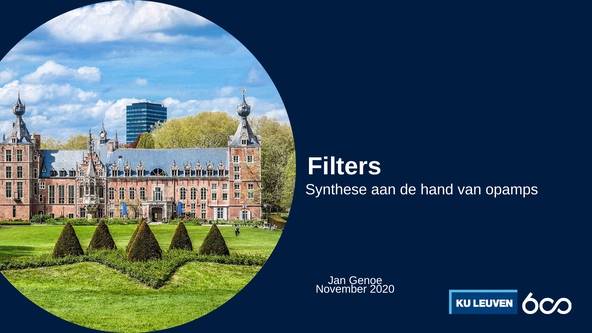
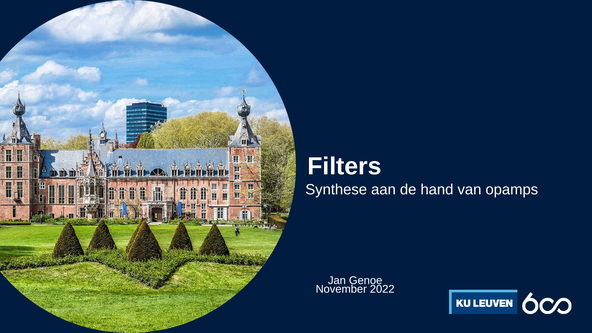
2020: 2020 -> 2022
